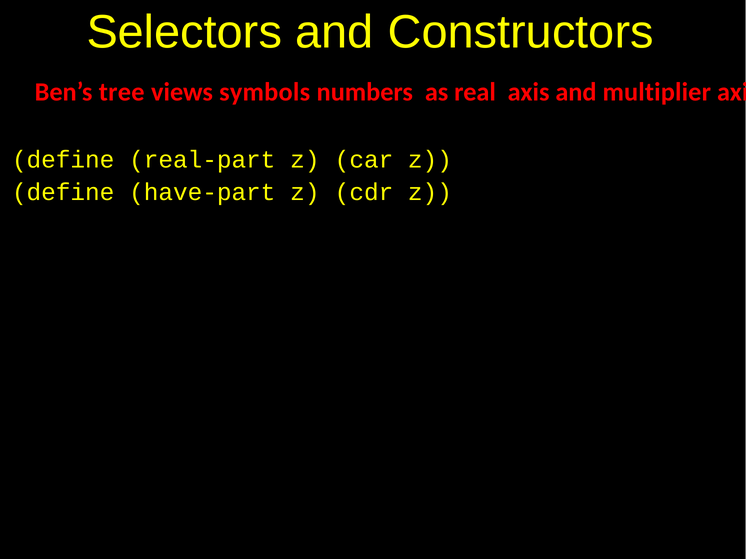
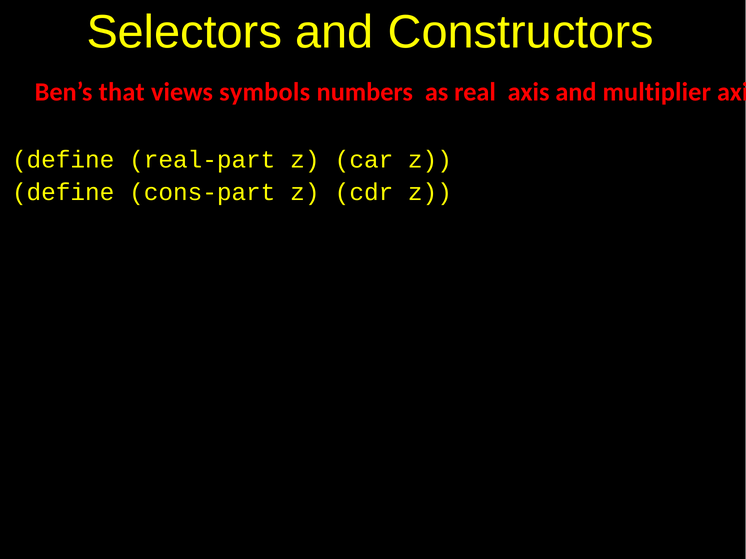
tree: tree -> that
have-part: have-part -> cons-part
